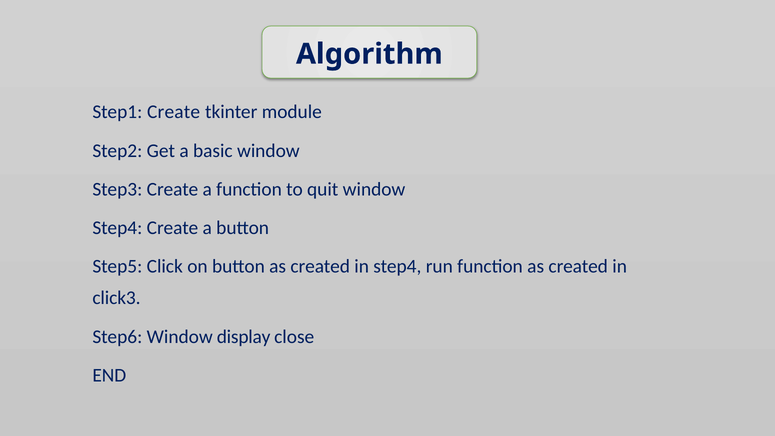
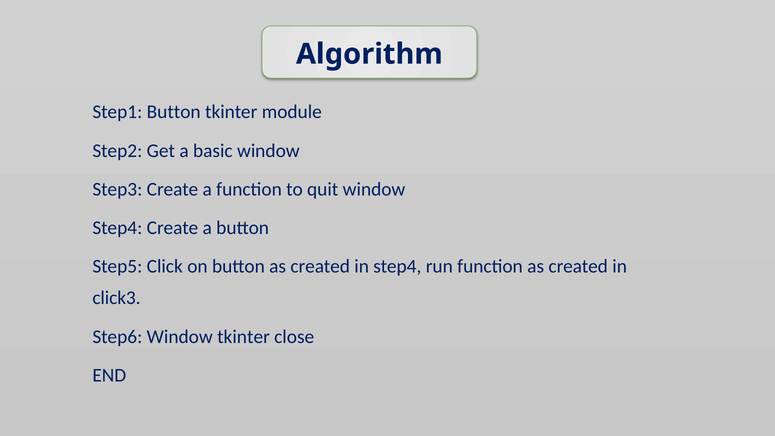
Step1 Create: Create -> Button
Window display: display -> tkinter
